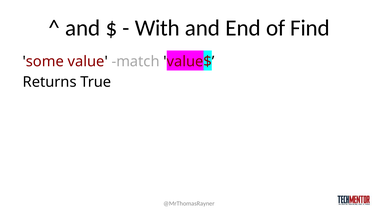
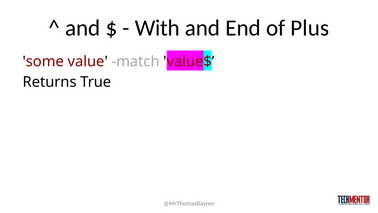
Find: Find -> Plus
